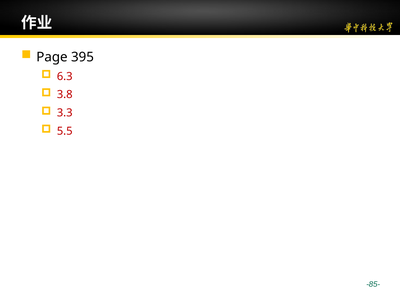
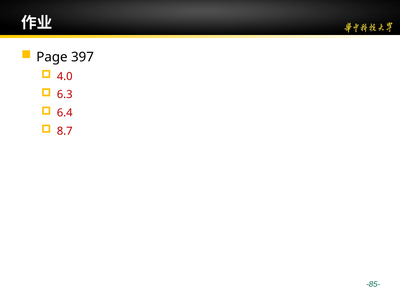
395: 395 -> 397
6.3: 6.3 -> 4.0
3.8: 3.8 -> 6.3
3.3: 3.3 -> 6.4
5.5: 5.5 -> 8.7
